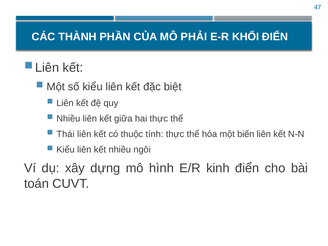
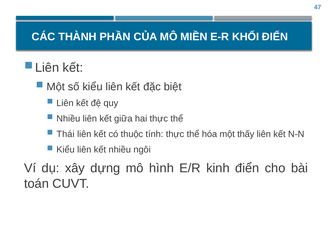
PHẢI: PHẢI -> MIỀN
biến: biến -> thấy
